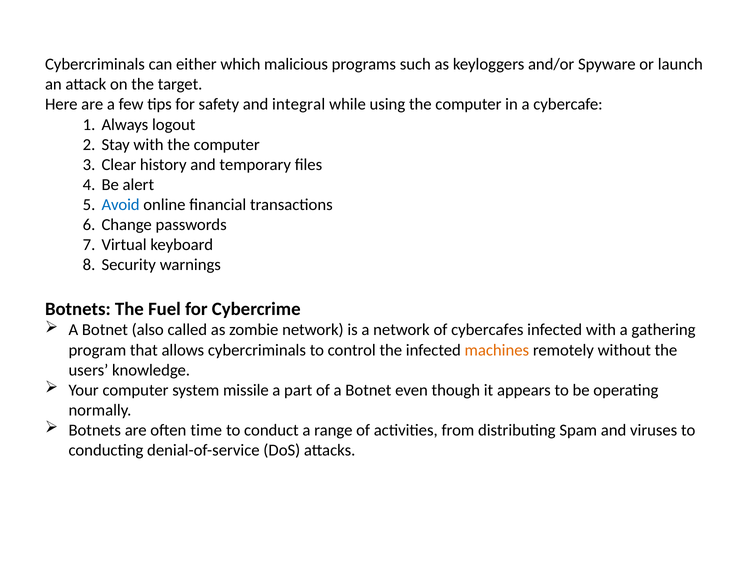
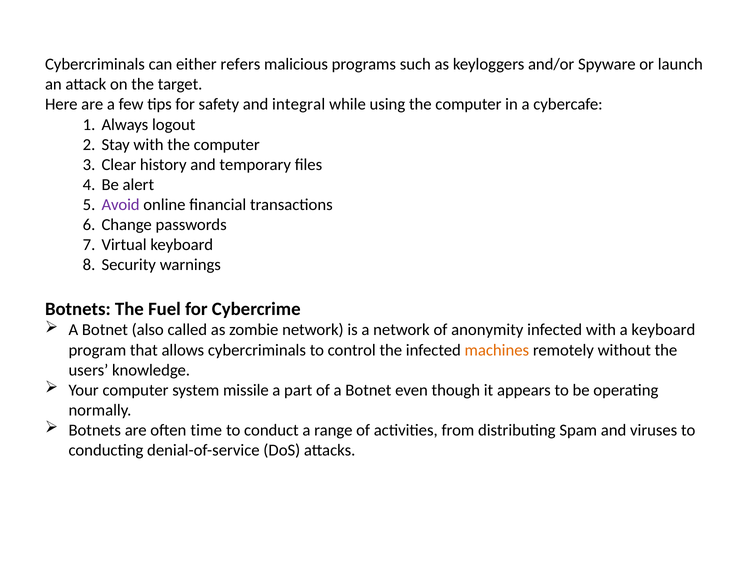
which: which -> refers
Avoid colour: blue -> purple
cybercafes: cybercafes -> anonymity
a gathering: gathering -> keyboard
